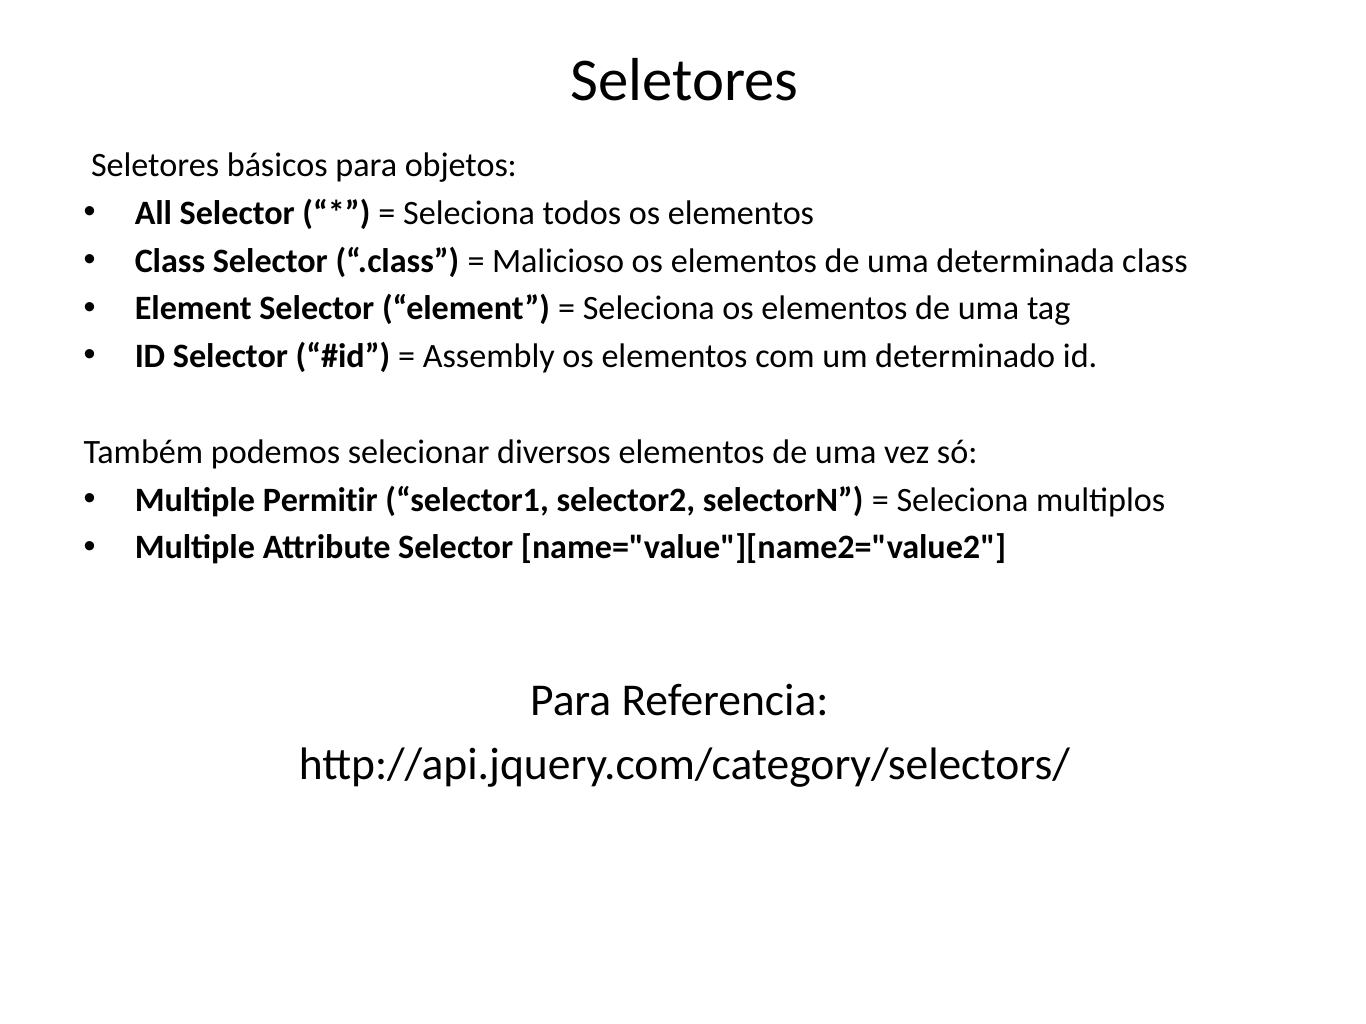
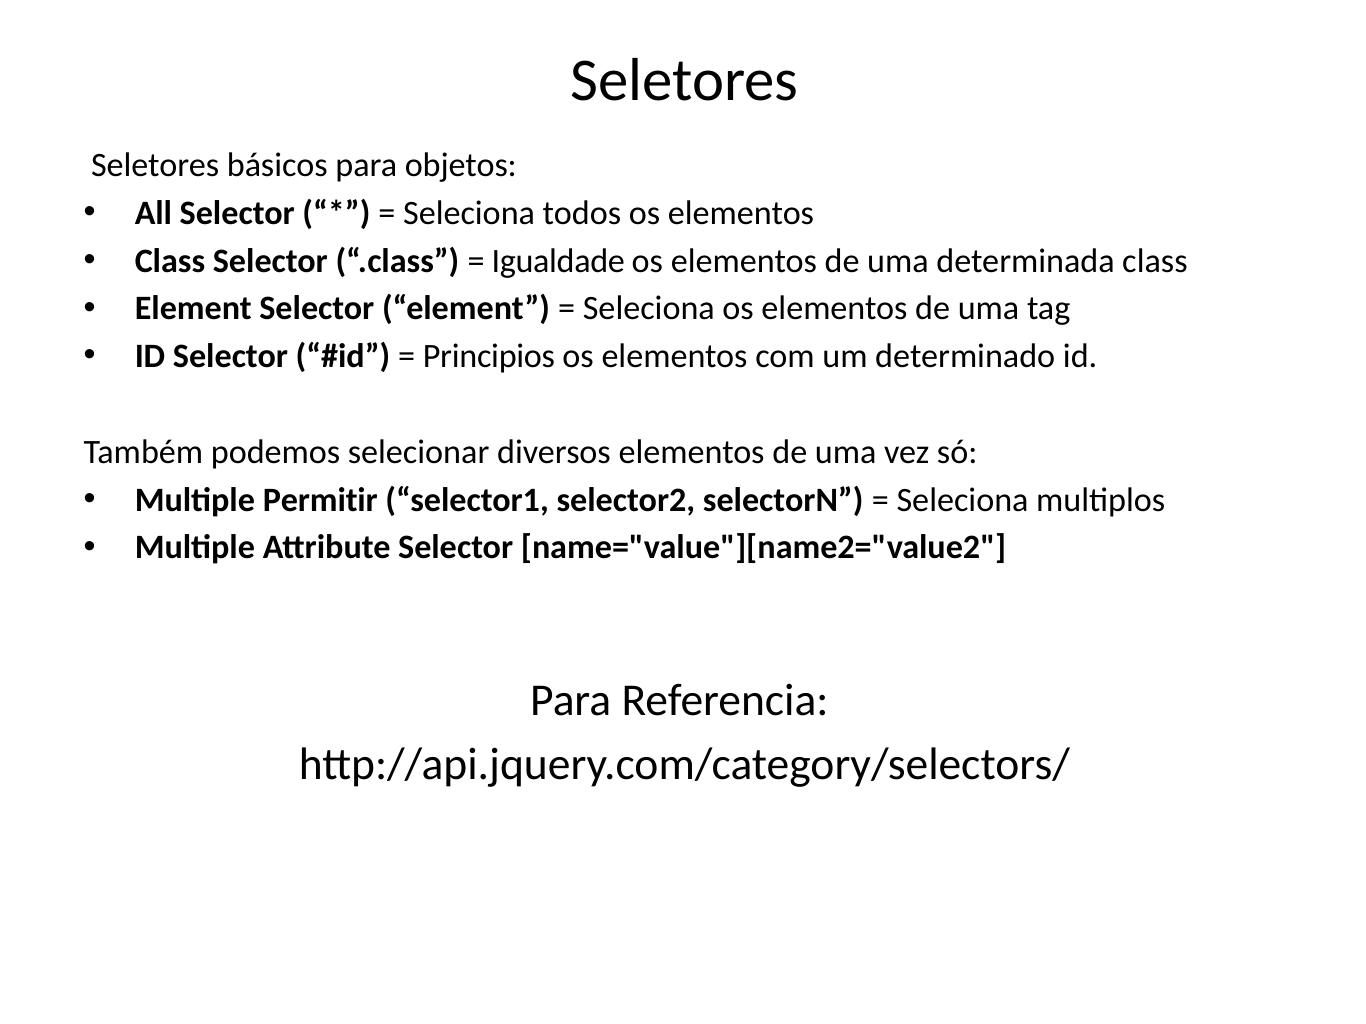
Malicioso: Malicioso -> Igualdade
Assembly: Assembly -> Principios
